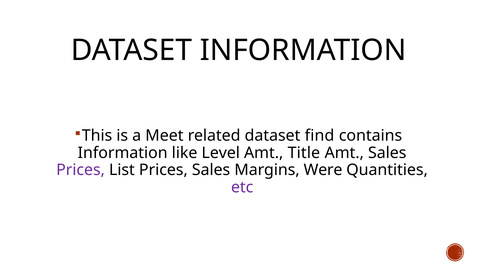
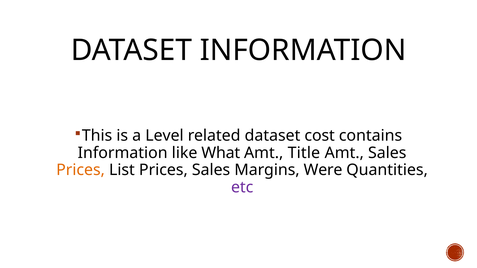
Meet: Meet -> Level
find: find -> cost
Level: Level -> What
Prices at (81, 170) colour: purple -> orange
